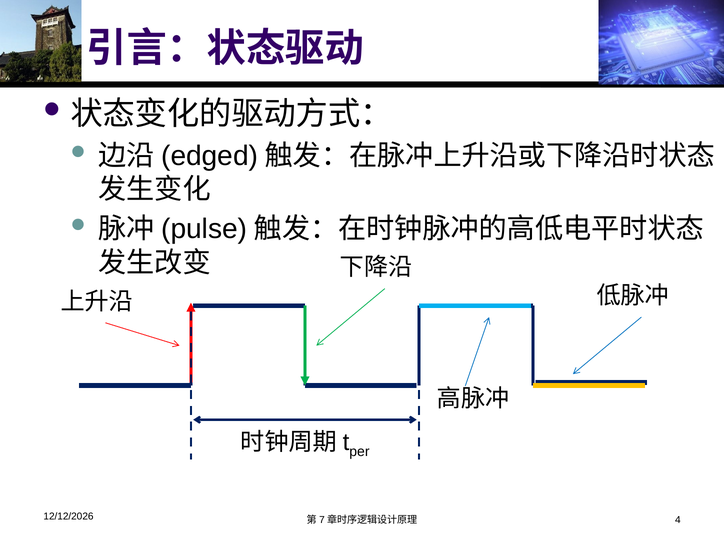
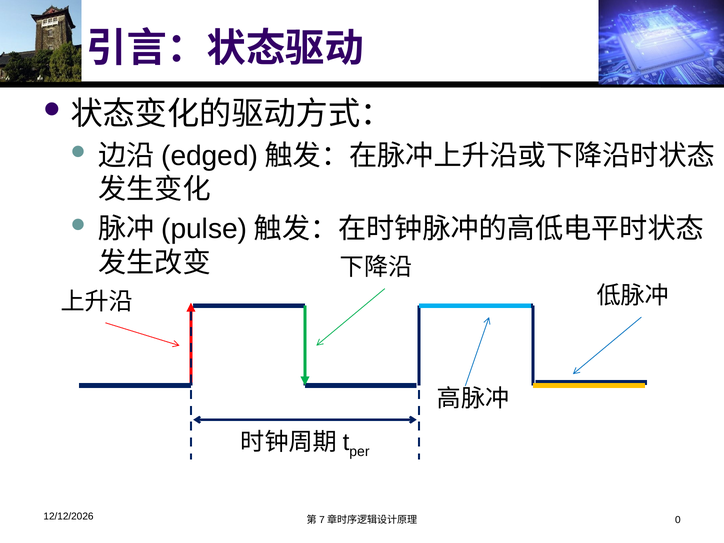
4: 4 -> 0
